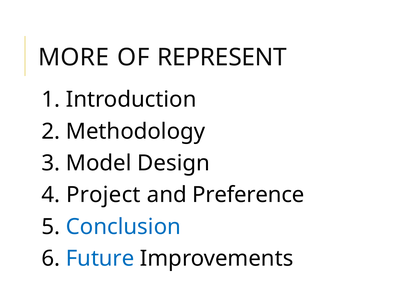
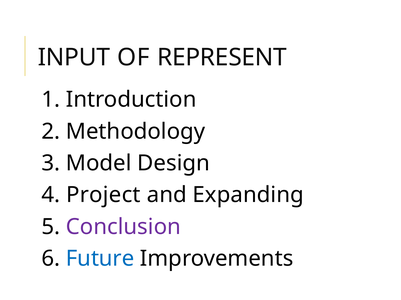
MORE: MORE -> INPUT
Preference: Preference -> Expanding
Conclusion colour: blue -> purple
